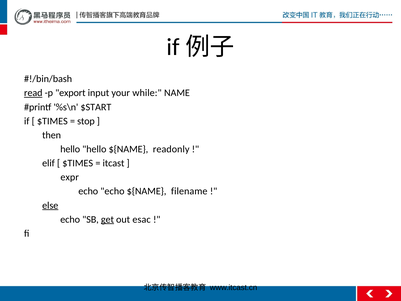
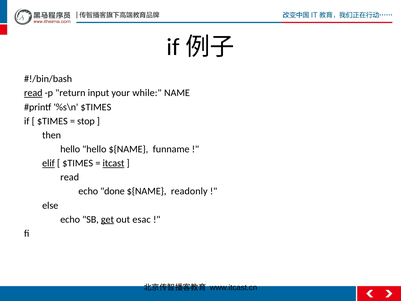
export: export -> return
%s\n $START: $START -> $TIMES
readonly: readonly -> funname
elif underline: none -> present
itcast underline: none -> present
expr at (70, 177): expr -> read
echo echo: echo -> done
filename: filename -> readonly
else underline: present -> none
